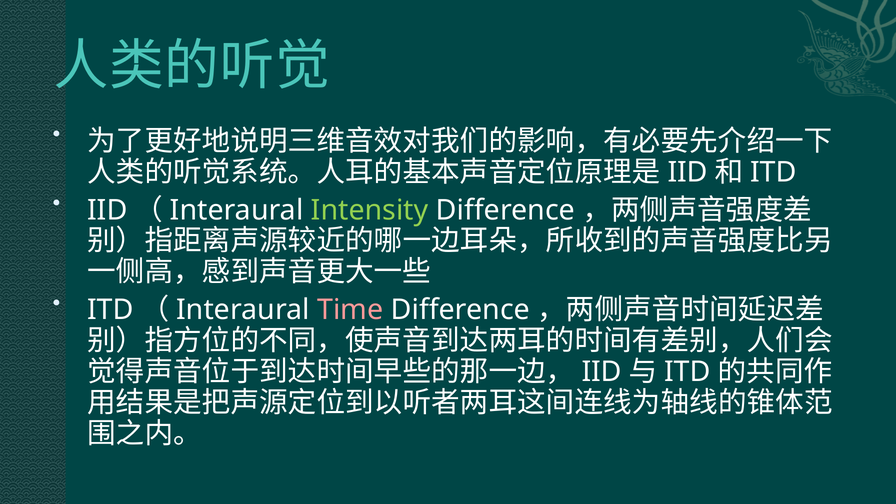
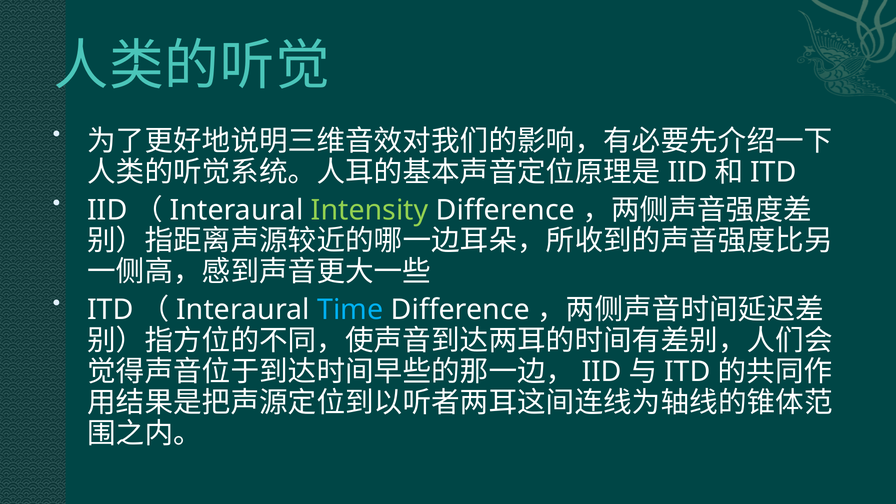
Time colour: pink -> light blue
